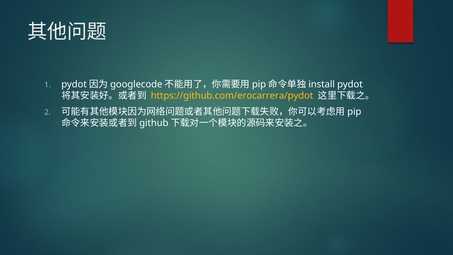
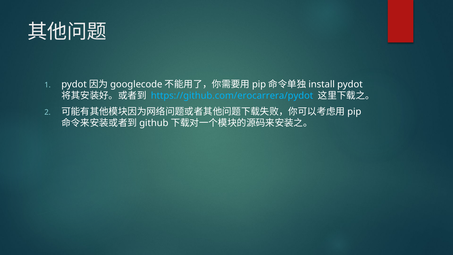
https://github.com/erocarrera/pydot colour: yellow -> light blue
